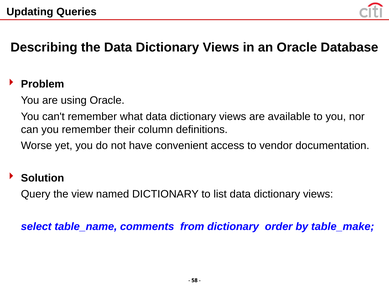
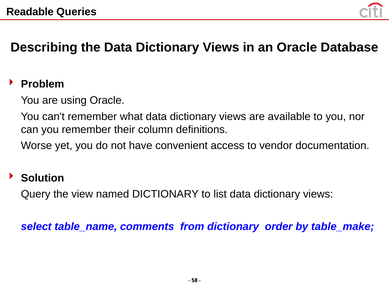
Updating: Updating -> Readable
